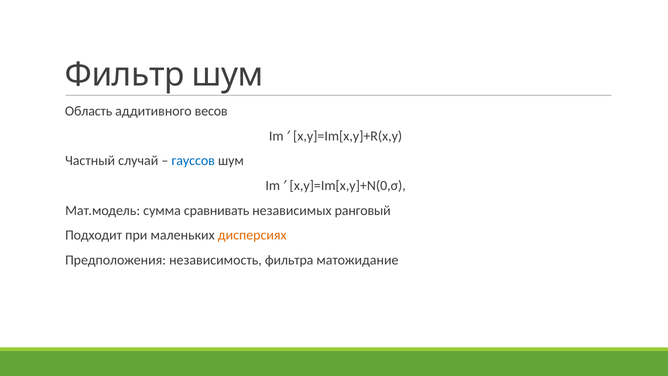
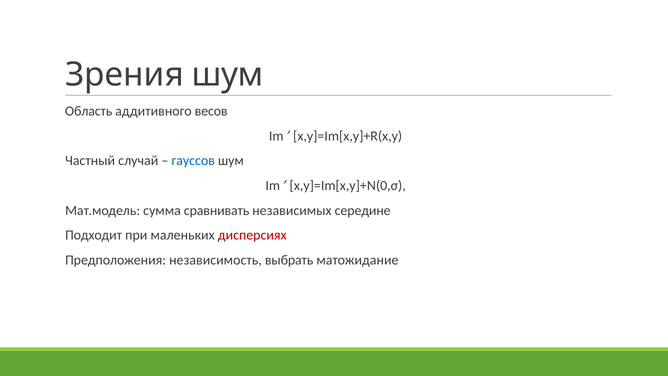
Фильтр: Фильтр -> Зрения
ранговый: ранговый -> середине
дисперсиях colour: orange -> red
фильтра: фильтра -> выбрать
